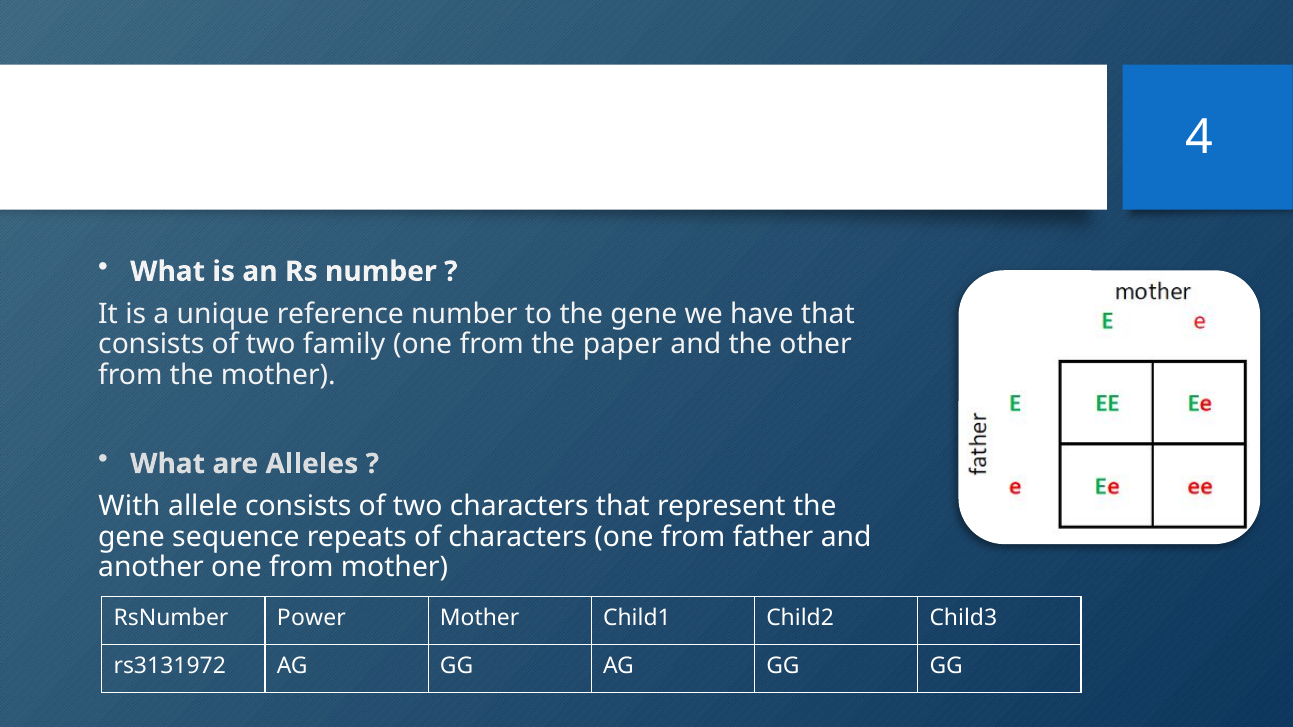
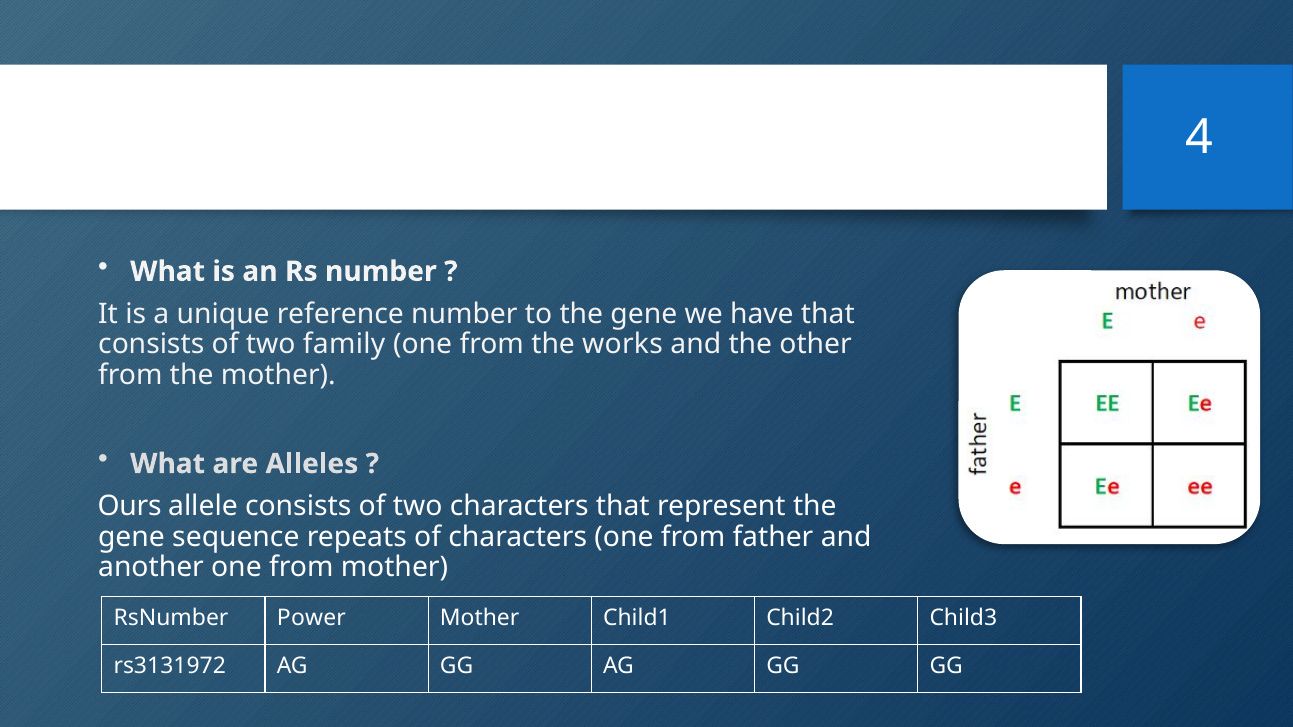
paper: paper -> works
With: With -> Ours
